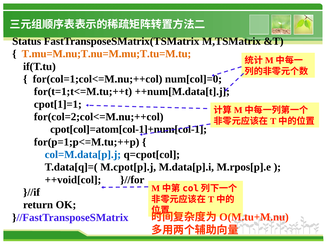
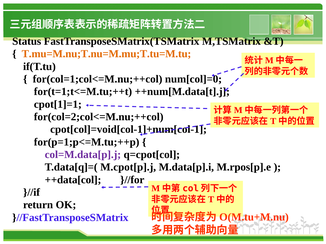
cpot[col]=atom[col-1]+num[col-1: cpot[col]=atom[col-1]+num[col-1 -> cpot[col]=void[col-1]+num[col-1
col=M.data[p].j colour: blue -> purple
++void[col: ++void[col -> ++data[col
